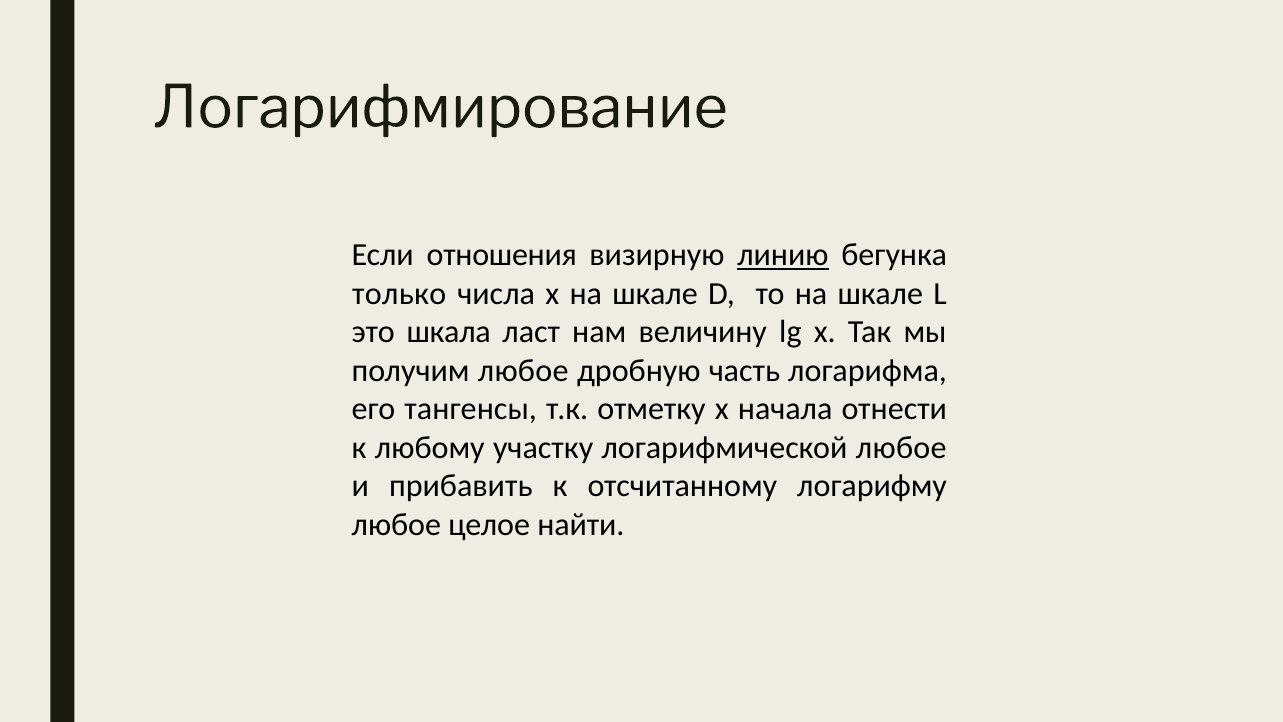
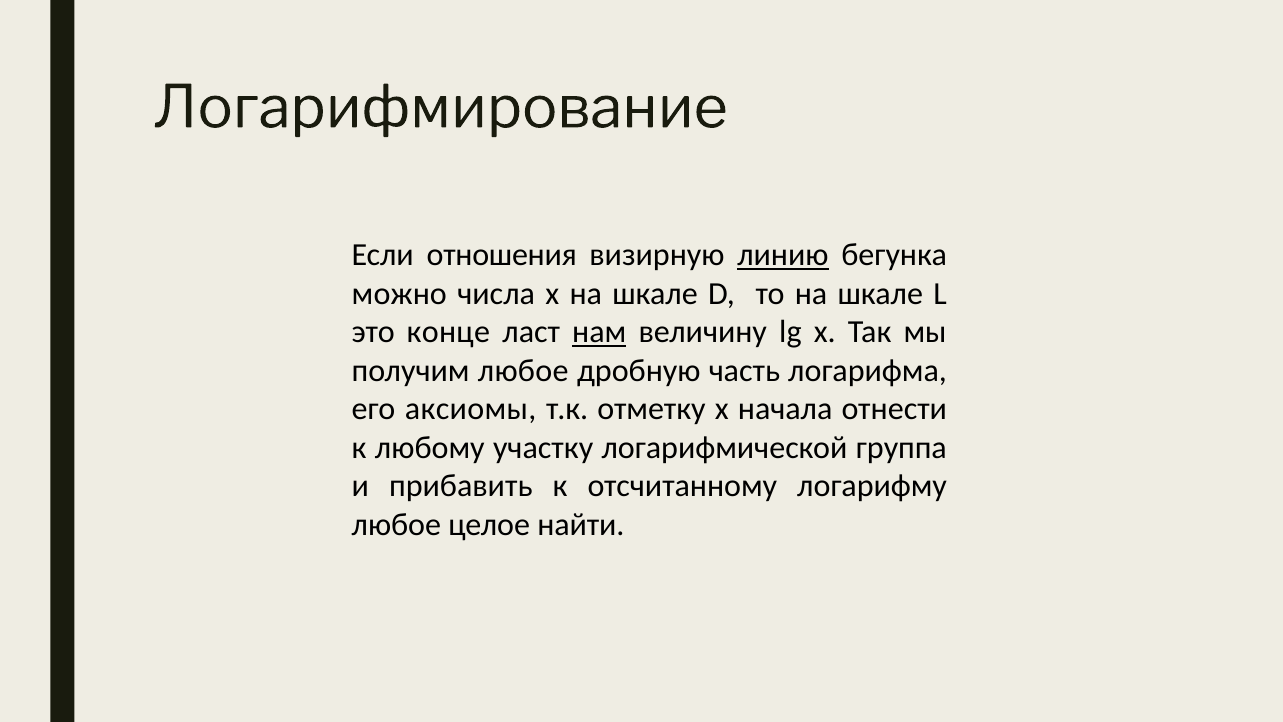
только: только -> можно
шкала: шкала -> конце
нам underline: none -> present
тангенсы: тангенсы -> аксиомы
логарифмической любое: любое -> группа
